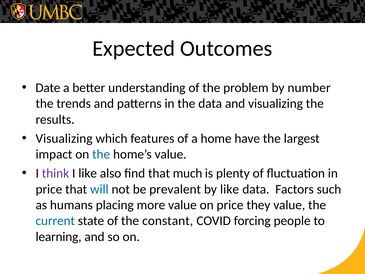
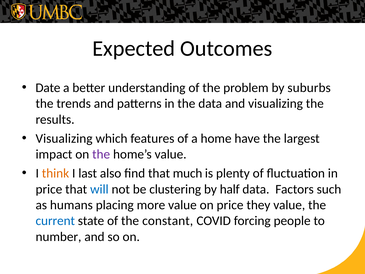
number: number -> suburbs
the at (101, 154) colour: blue -> purple
think colour: purple -> orange
I like: like -> last
prevalent: prevalent -> clustering
by like: like -> half
learning: learning -> number
